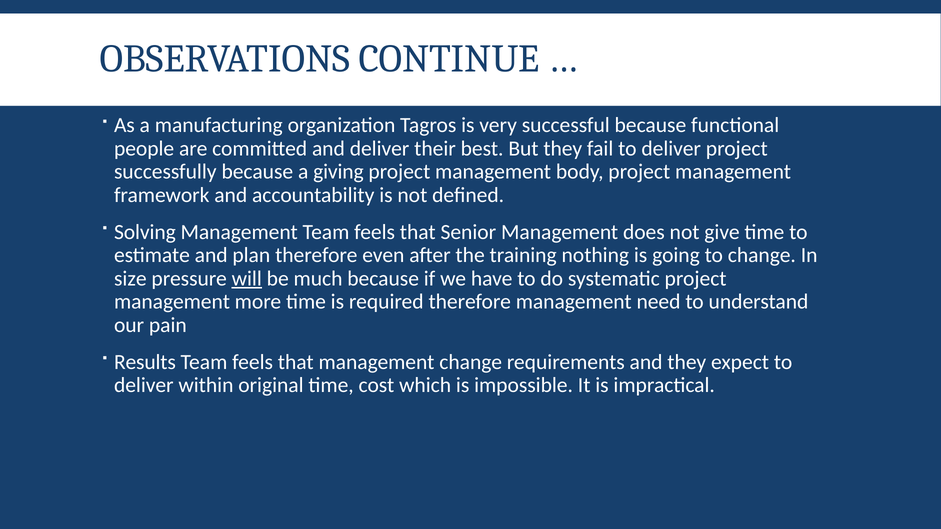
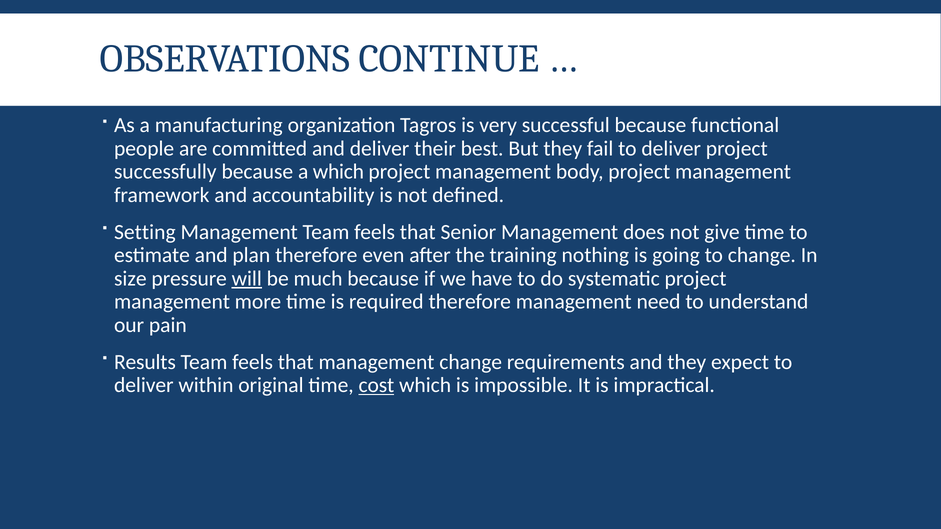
a giving: giving -> which
Solving: Solving -> Setting
cost underline: none -> present
